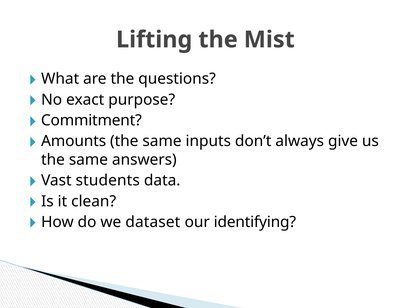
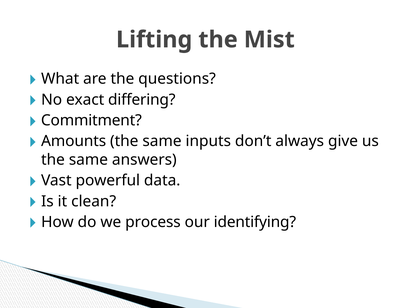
purpose: purpose -> differing
students: students -> powerful
dataset: dataset -> process
